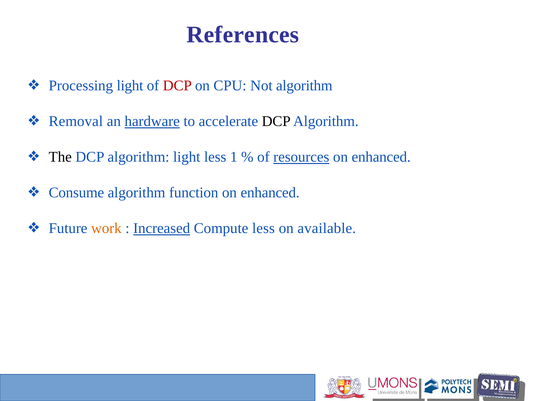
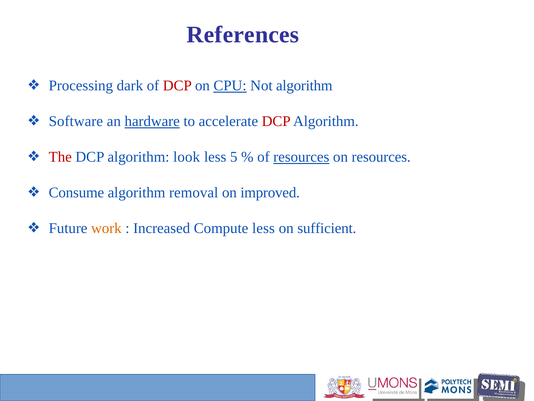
Processing light: light -> dark
CPU underline: none -> present
Removal: Removal -> Software
DCP at (276, 121) colour: black -> red
The colour: black -> red
algorithm light: light -> look
1: 1 -> 5
enhanced at (381, 157): enhanced -> resources
function: function -> removal
enhanced at (270, 192): enhanced -> improved
Increased underline: present -> none
available: available -> sufficient
